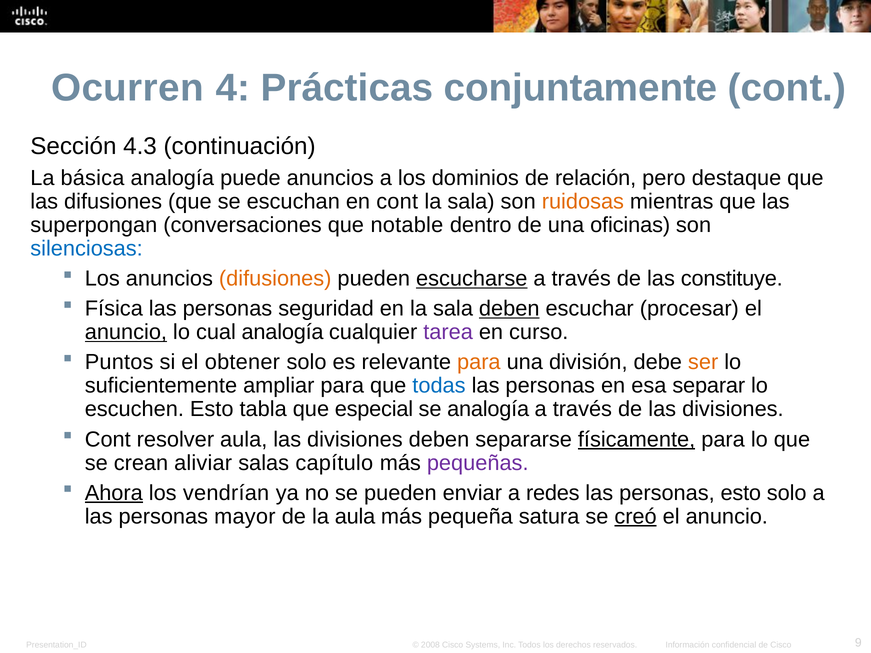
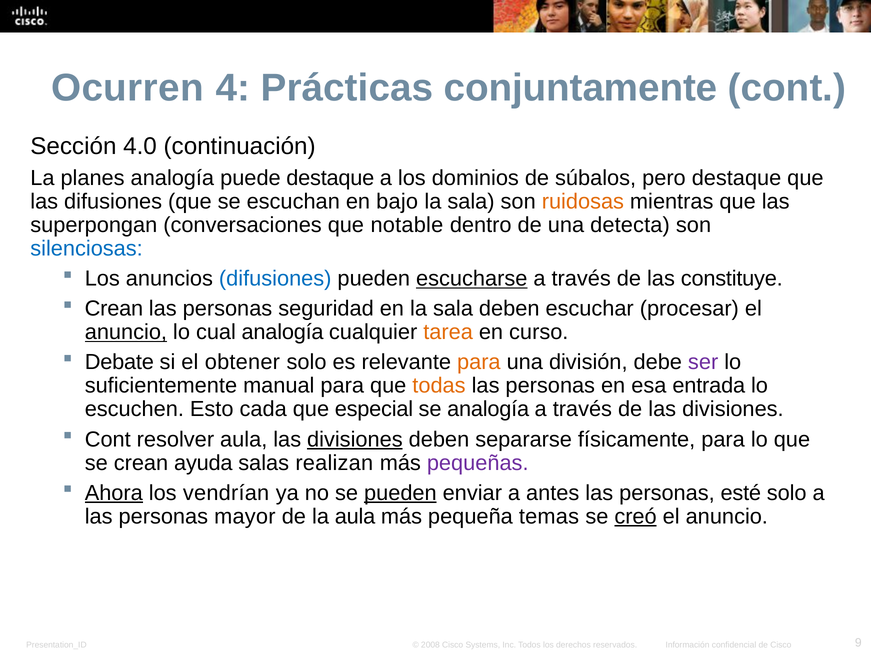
4.3: 4.3 -> 4.0
básica: básica -> planes
puede anuncios: anuncios -> destaque
relación: relación -> súbalos
en cont: cont -> bajo
oficinas: oficinas -> detecta
difusiones at (275, 279) colour: orange -> blue
Física at (114, 309): Física -> Crean
deben at (509, 309) underline: present -> none
tarea colour: purple -> orange
Puntos: Puntos -> Debate
ser colour: orange -> purple
ampliar: ampliar -> manual
todas colour: blue -> orange
separar: separar -> entrada
tabla: tabla -> cada
divisiones at (355, 440) underline: none -> present
físicamente underline: present -> none
aliviar: aliviar -> ayuda
capítulo: capítulo -> realizan
pueden at (400, 493) underline: none -> present
redes: redes -> antes
personas esto: esto -> esté
satura: satura -> temas
